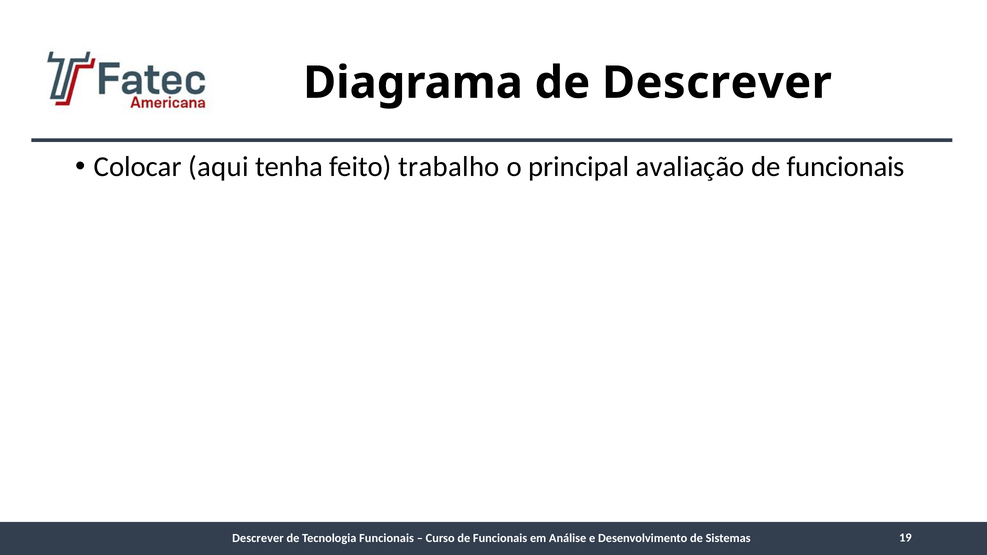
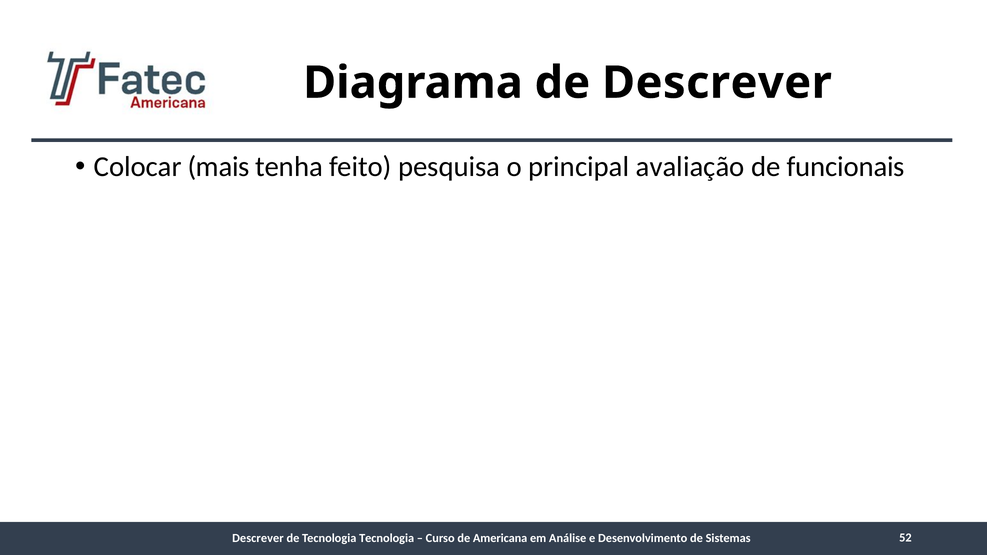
aqui: aqui -> mais
trabalho: trabalho -> pesquisa
Tecnologia Funcionais: Funcionais -> Tecnologia
Curso de Funcionais: Funcionais -> Americana
19: 19 -> 52
